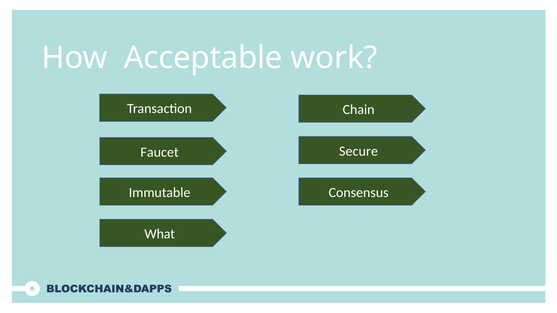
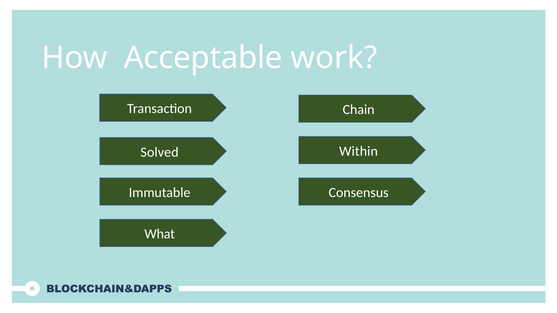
Secure: Secure -> Within
Faucet: Faucet -> Solved
